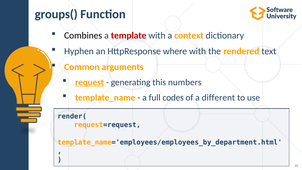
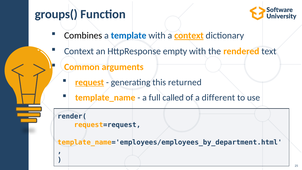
template colour: red -> blue
context at (189, 36) underline: none -> present
Hyphen at (79, 51): Hyphen -> Context
where: where -> empty
numbers: numbers -> returned
codes: codes -> called
